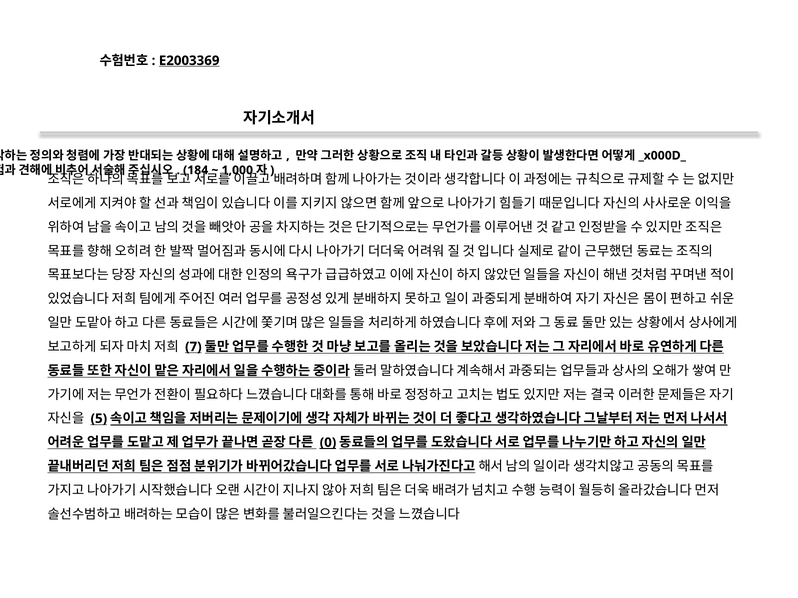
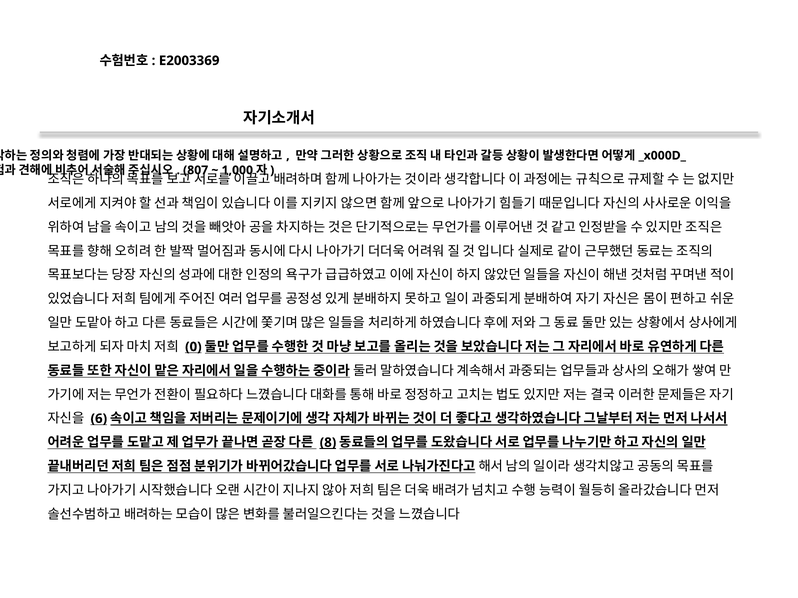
E2003369 underline: present -> none
184: 184 -> 807
7: 7 -> 0
5: 5 -> 6
0: 0 -> 8
